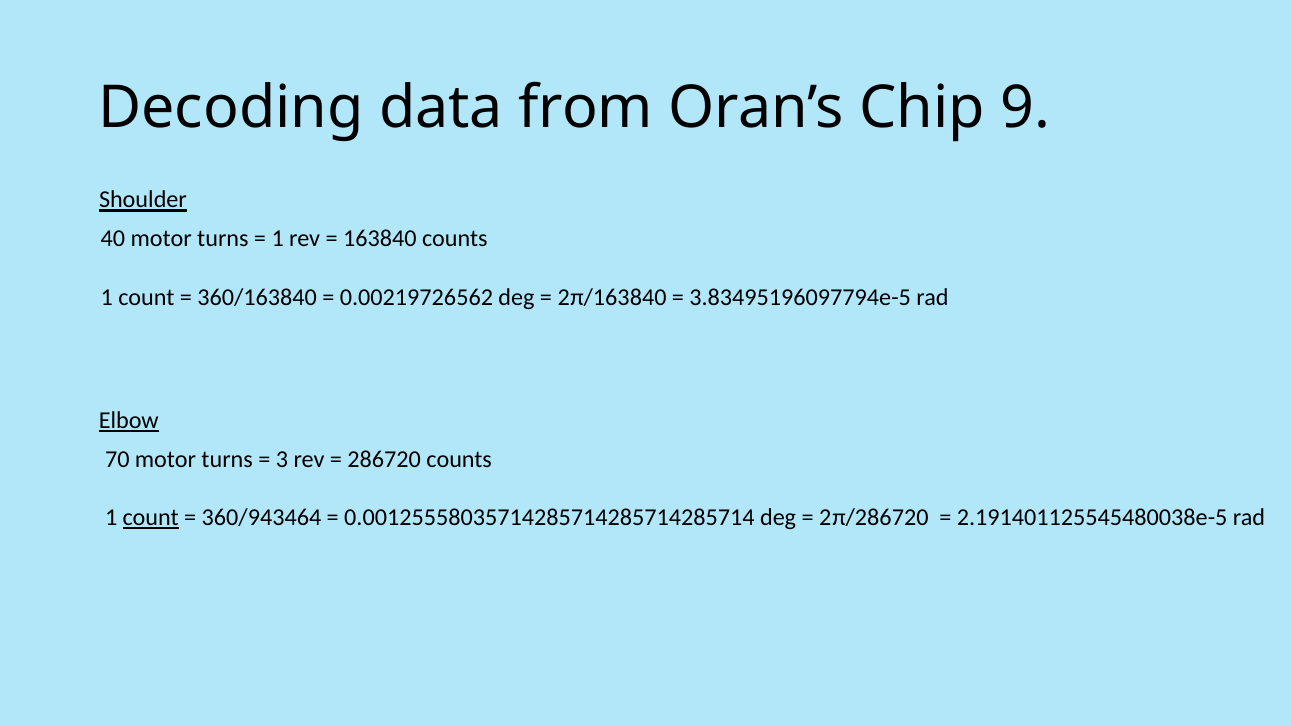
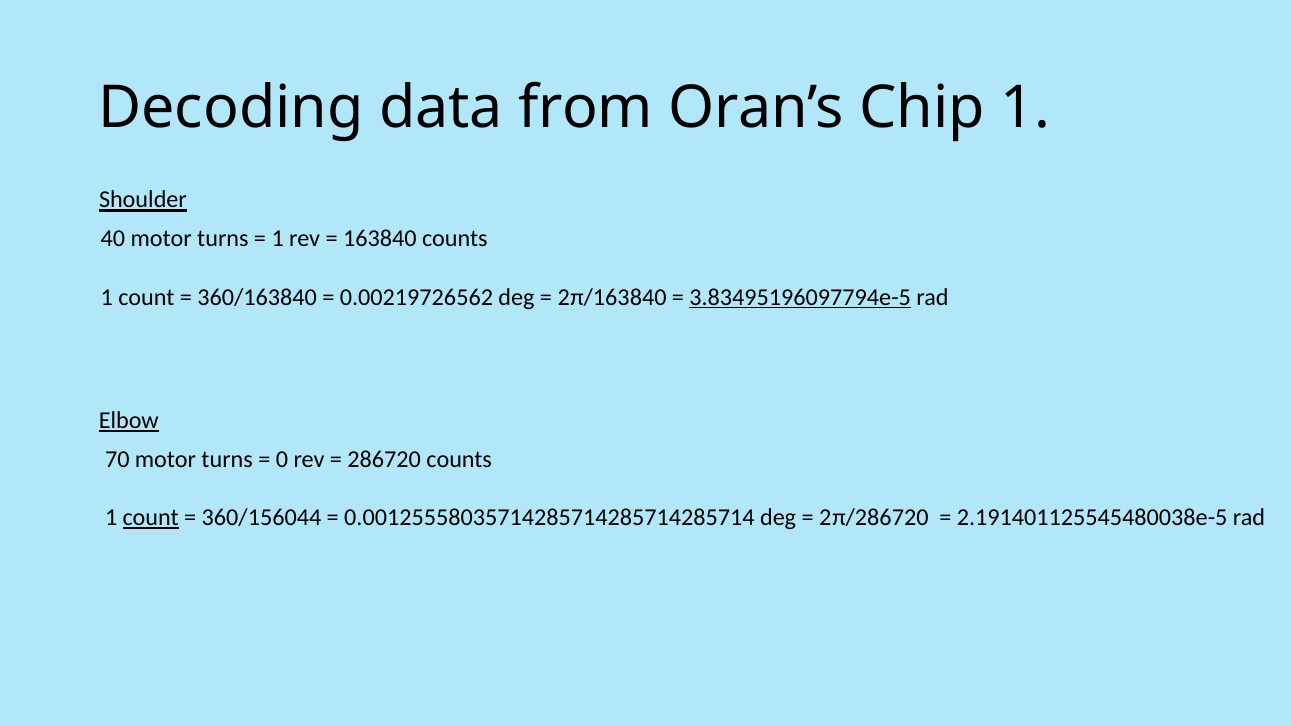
Chip 9: 9 -> 1
3.83495196097794e-5 underline: none -> present
3: 3 -> 0
360/943464: 360/943464 -> 360/156044
